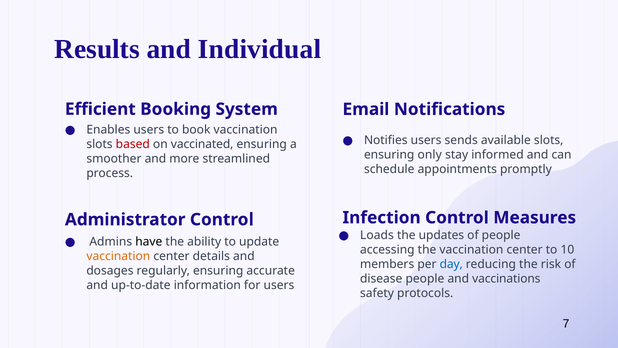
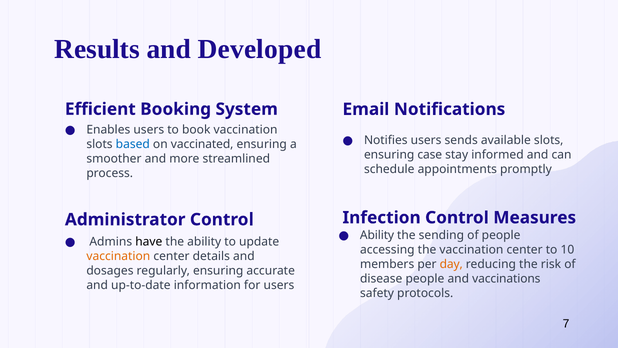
Individual: Individual -> Developed
based colour: red -> blue
only: only -> case
Loads at (377, 235): Loads -> Ability
updates: updates -> sending
day colour: blue -> orange
